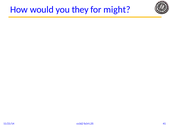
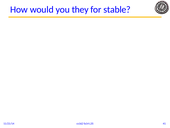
might: might -> stable
